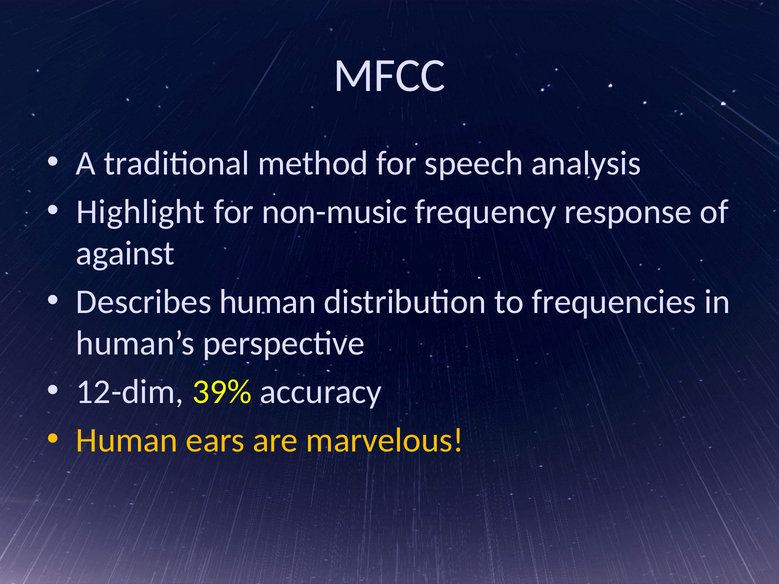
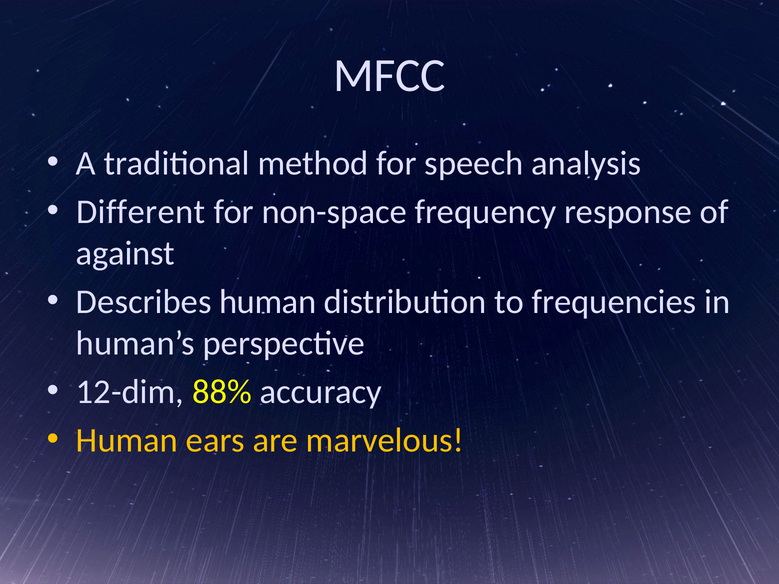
Highlight: Highlight -> Different
non-music: non-music -> non-space
39%: 39% -> 88%
